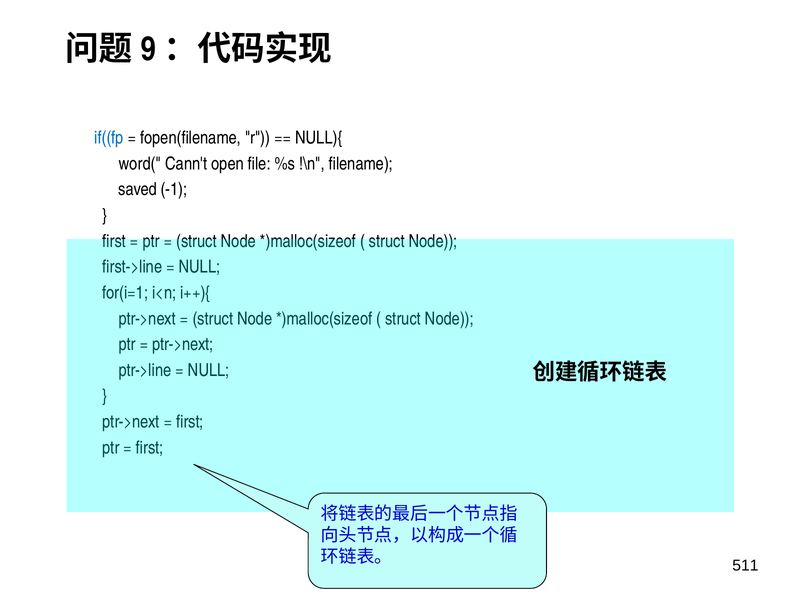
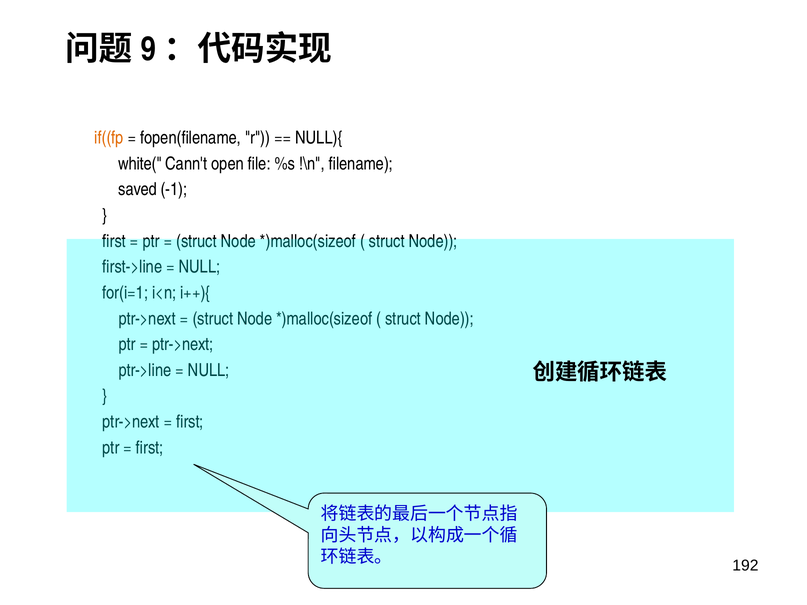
if((fp colour: blue -> orange
word(: word( -> white(
511: 511 -> 192
